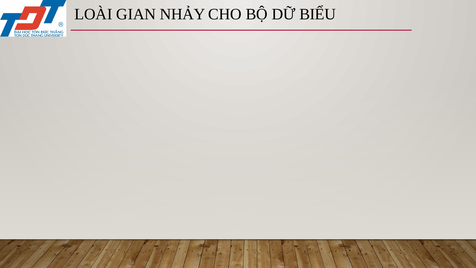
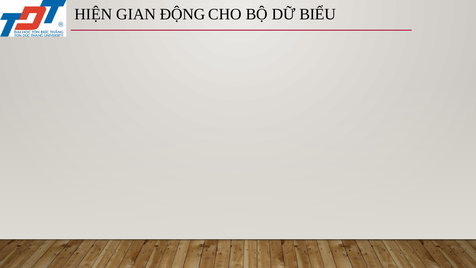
LOÀI: LOÀI -> HIỆN
NHẢY: NHẢY -> ĐỘNG
